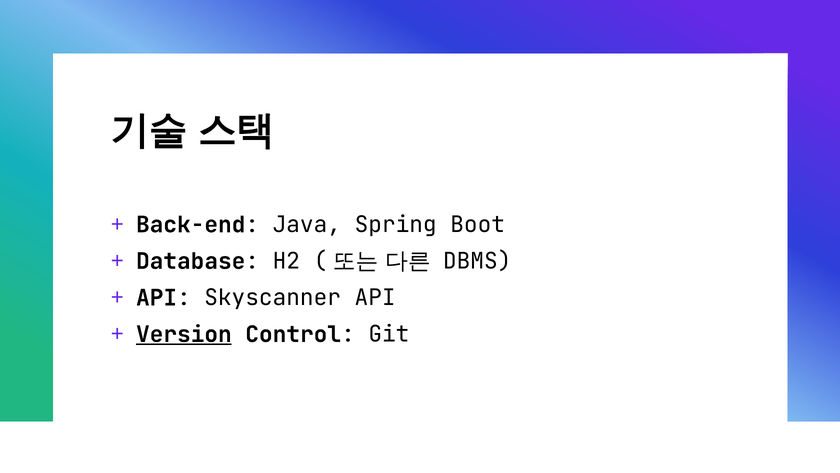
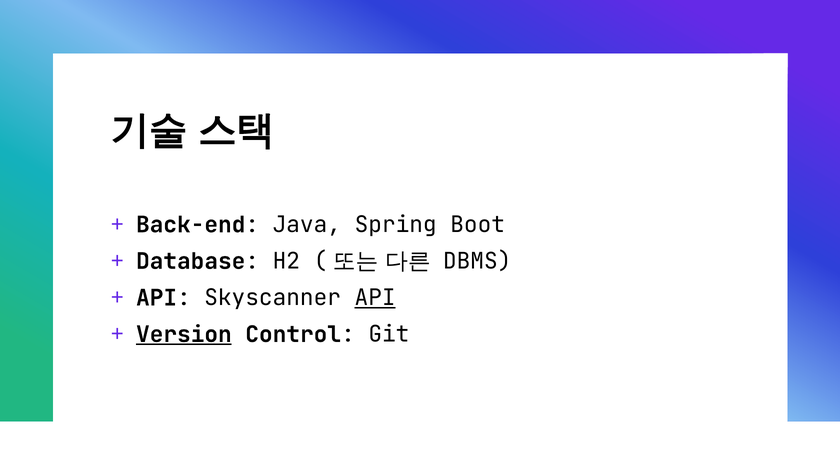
API at (375, 298) underline: none -> present
